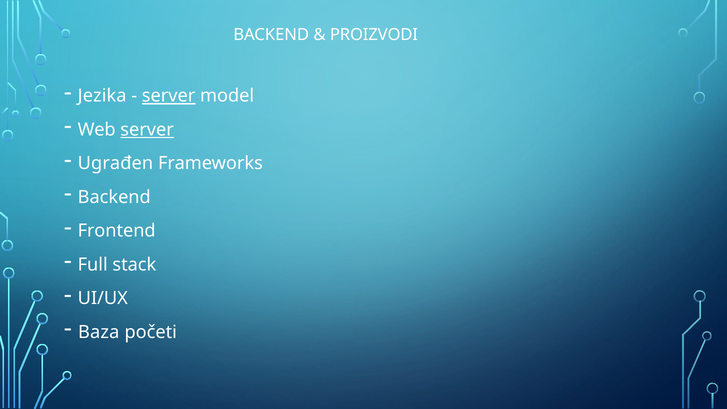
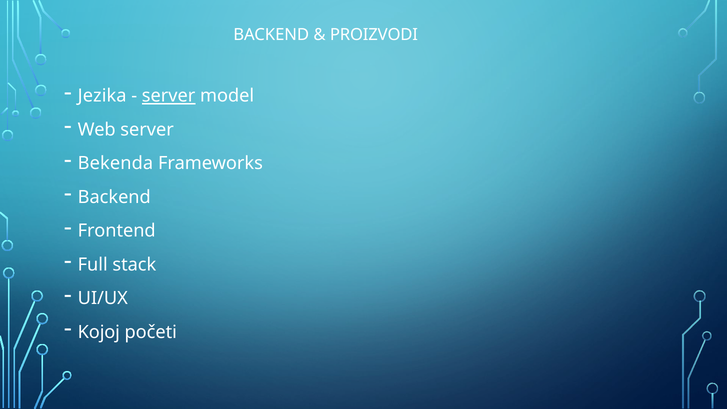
server at (147, 130) underline: present -> none
Ugrađen: Ugrađen -> Bekenda
Baza: Baza -> Kojoj
